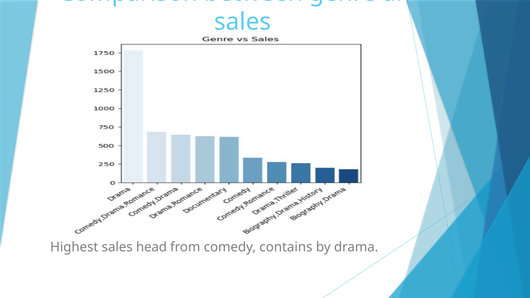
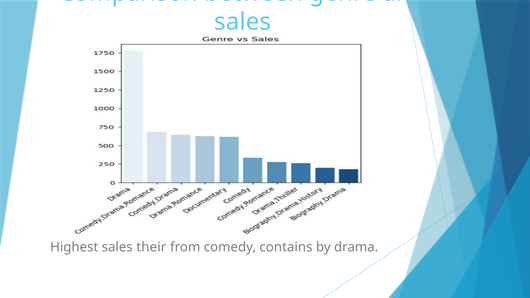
head: head -> their
